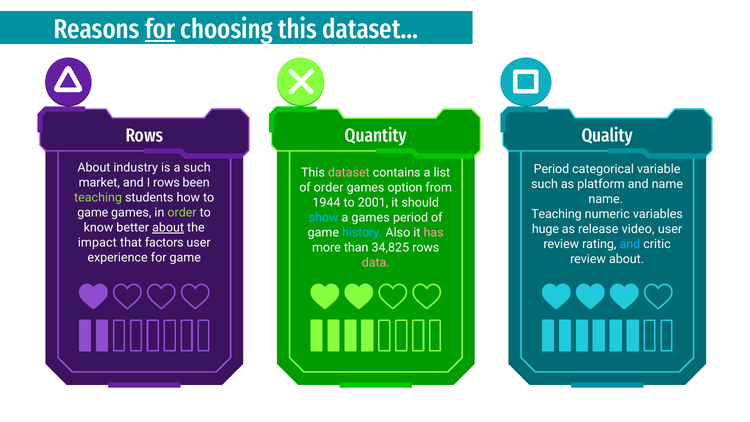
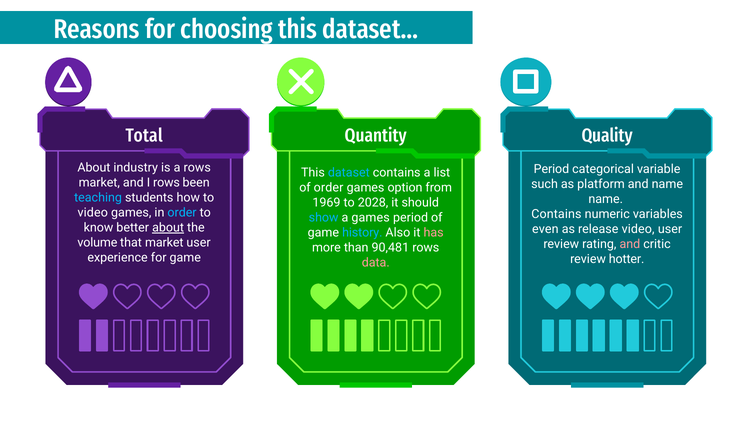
for at (160, 29) underline: present -> none
Rows at (144, 135): Rows -> Total
a such: such -> rows
dataset colour: pink -> light blue
teaching at (98, 197) colour: light green -> light blue
1944: 1944 -> 1969
2001: 2001 -> 2028
game at (93, 212): game -> video
order at (182, 212) colour: light green -> light blue
Teaching at (557, 214): Teaching -> Contains
huge: huge -> even
impact: impact -> volume
that factors: factors -> market
and at (630, 244) colour: light blue -> pink
34,825: 34,825 -> 90,481
review about: about -> hotter
